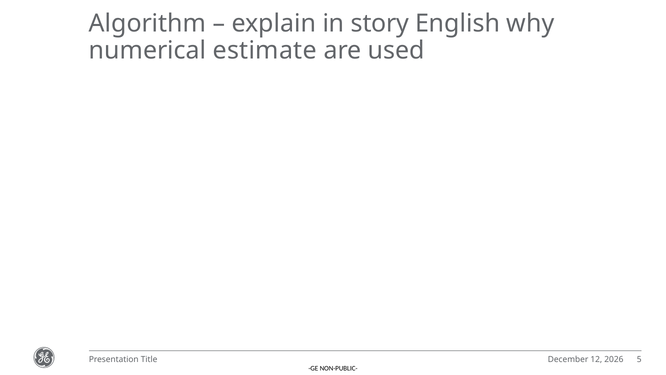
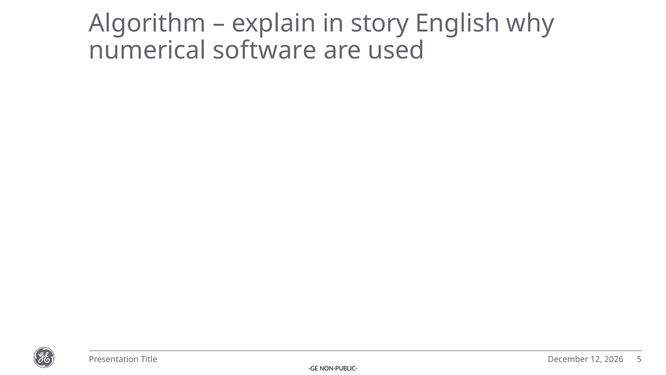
estimate: estimate -> software
